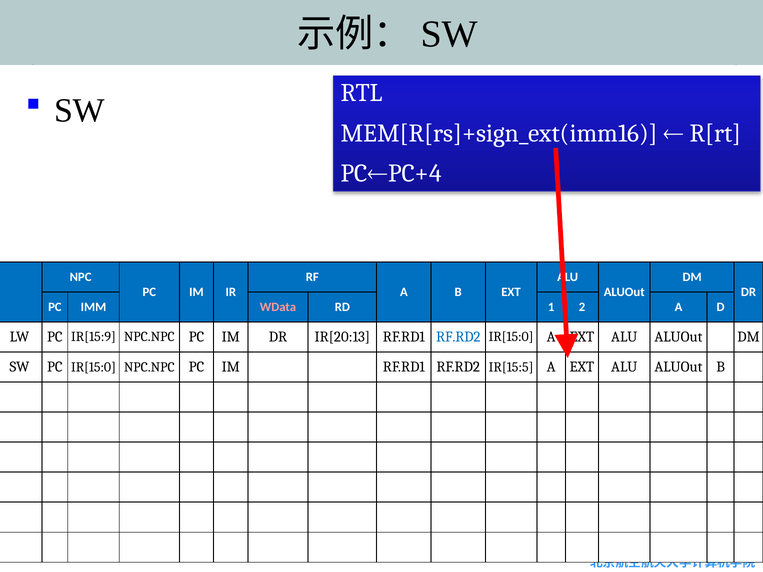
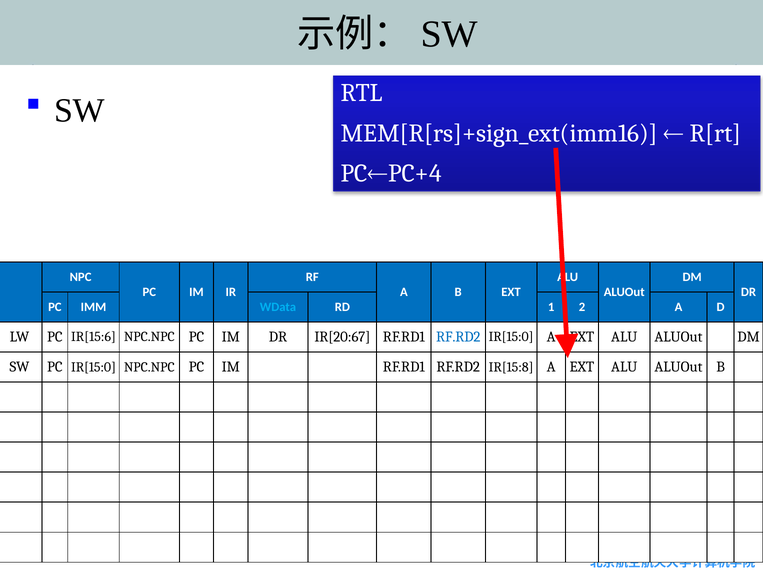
WData colour: pink -> light blue
IR[15:9: IR[15:9 -> IR[15:6
IR[20:13: IR[20:13 -> IR[20:67
IR[15:5: IR[15:5 -> IR[15:8
